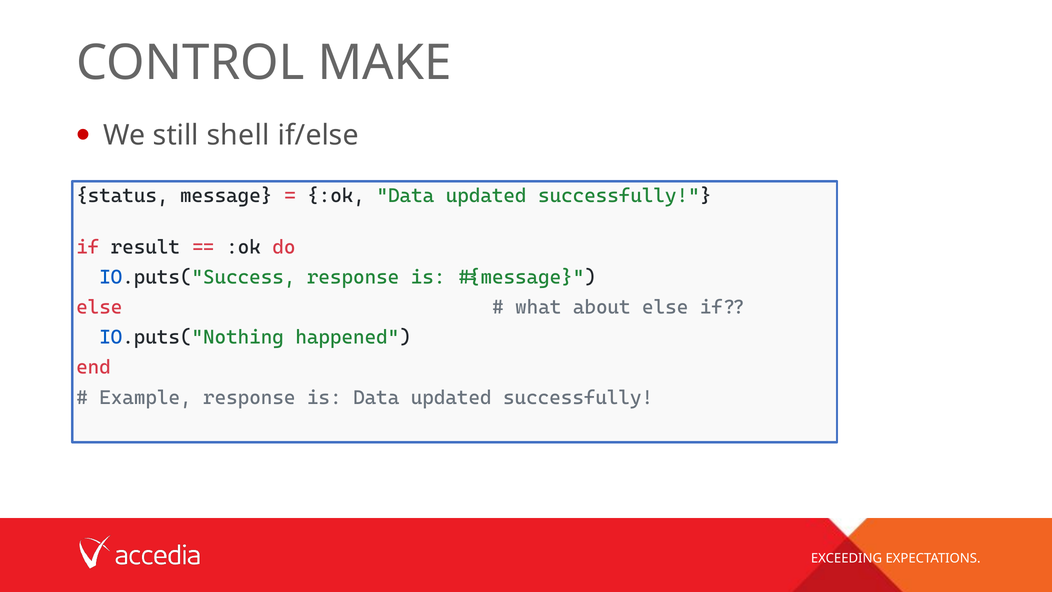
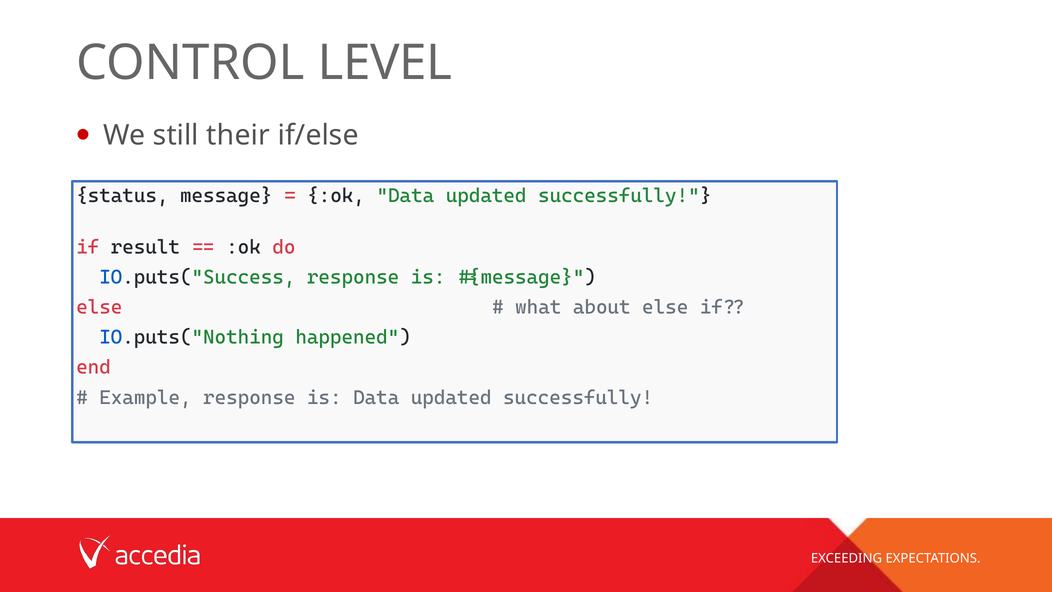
MAKE: MAKE -> LEVEL
shell: shell -> their
